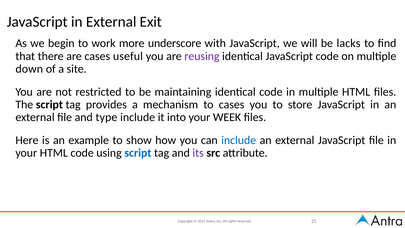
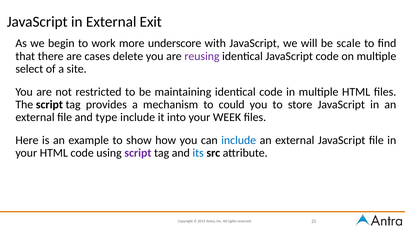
lacks: lacks -> scale
useful: useful -> delete
down: down -> select
to cases: cases -> could
script at (138, 153) colour: blue -> purple
its colour: purple -> blue
